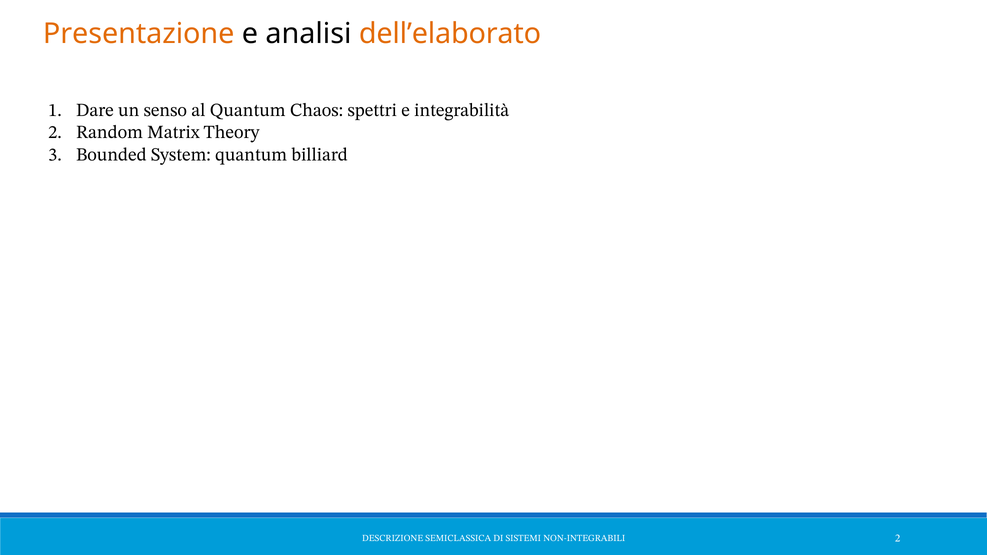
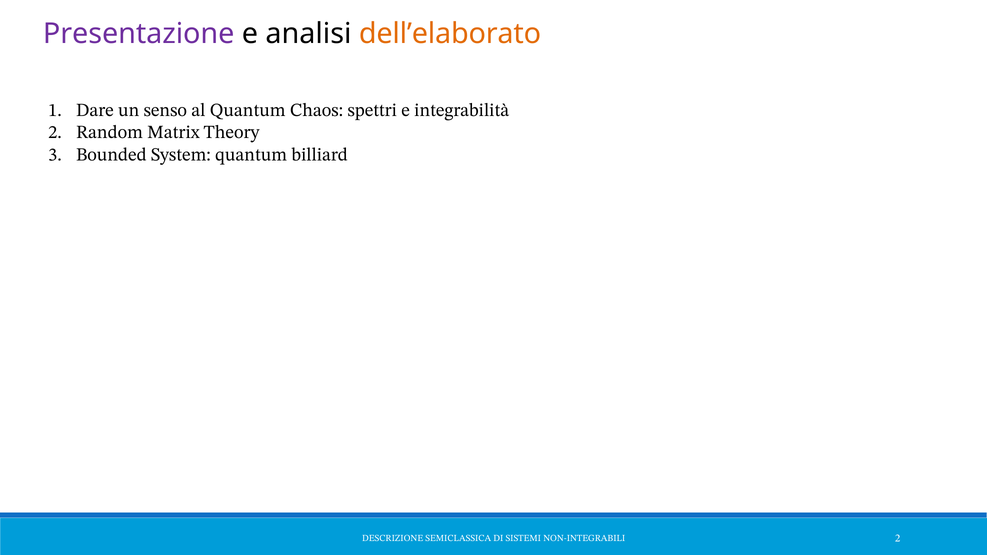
Presentazione colour: orange -> purple
